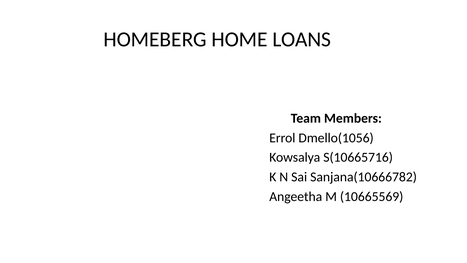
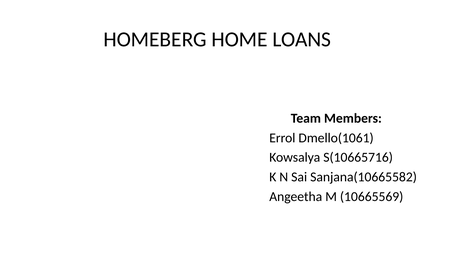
Dmello(1056: Dmello(1056 -> Dmello(1061
Sanjana(10666782: Sanjana(10666782 -> Sanjana(10665582
